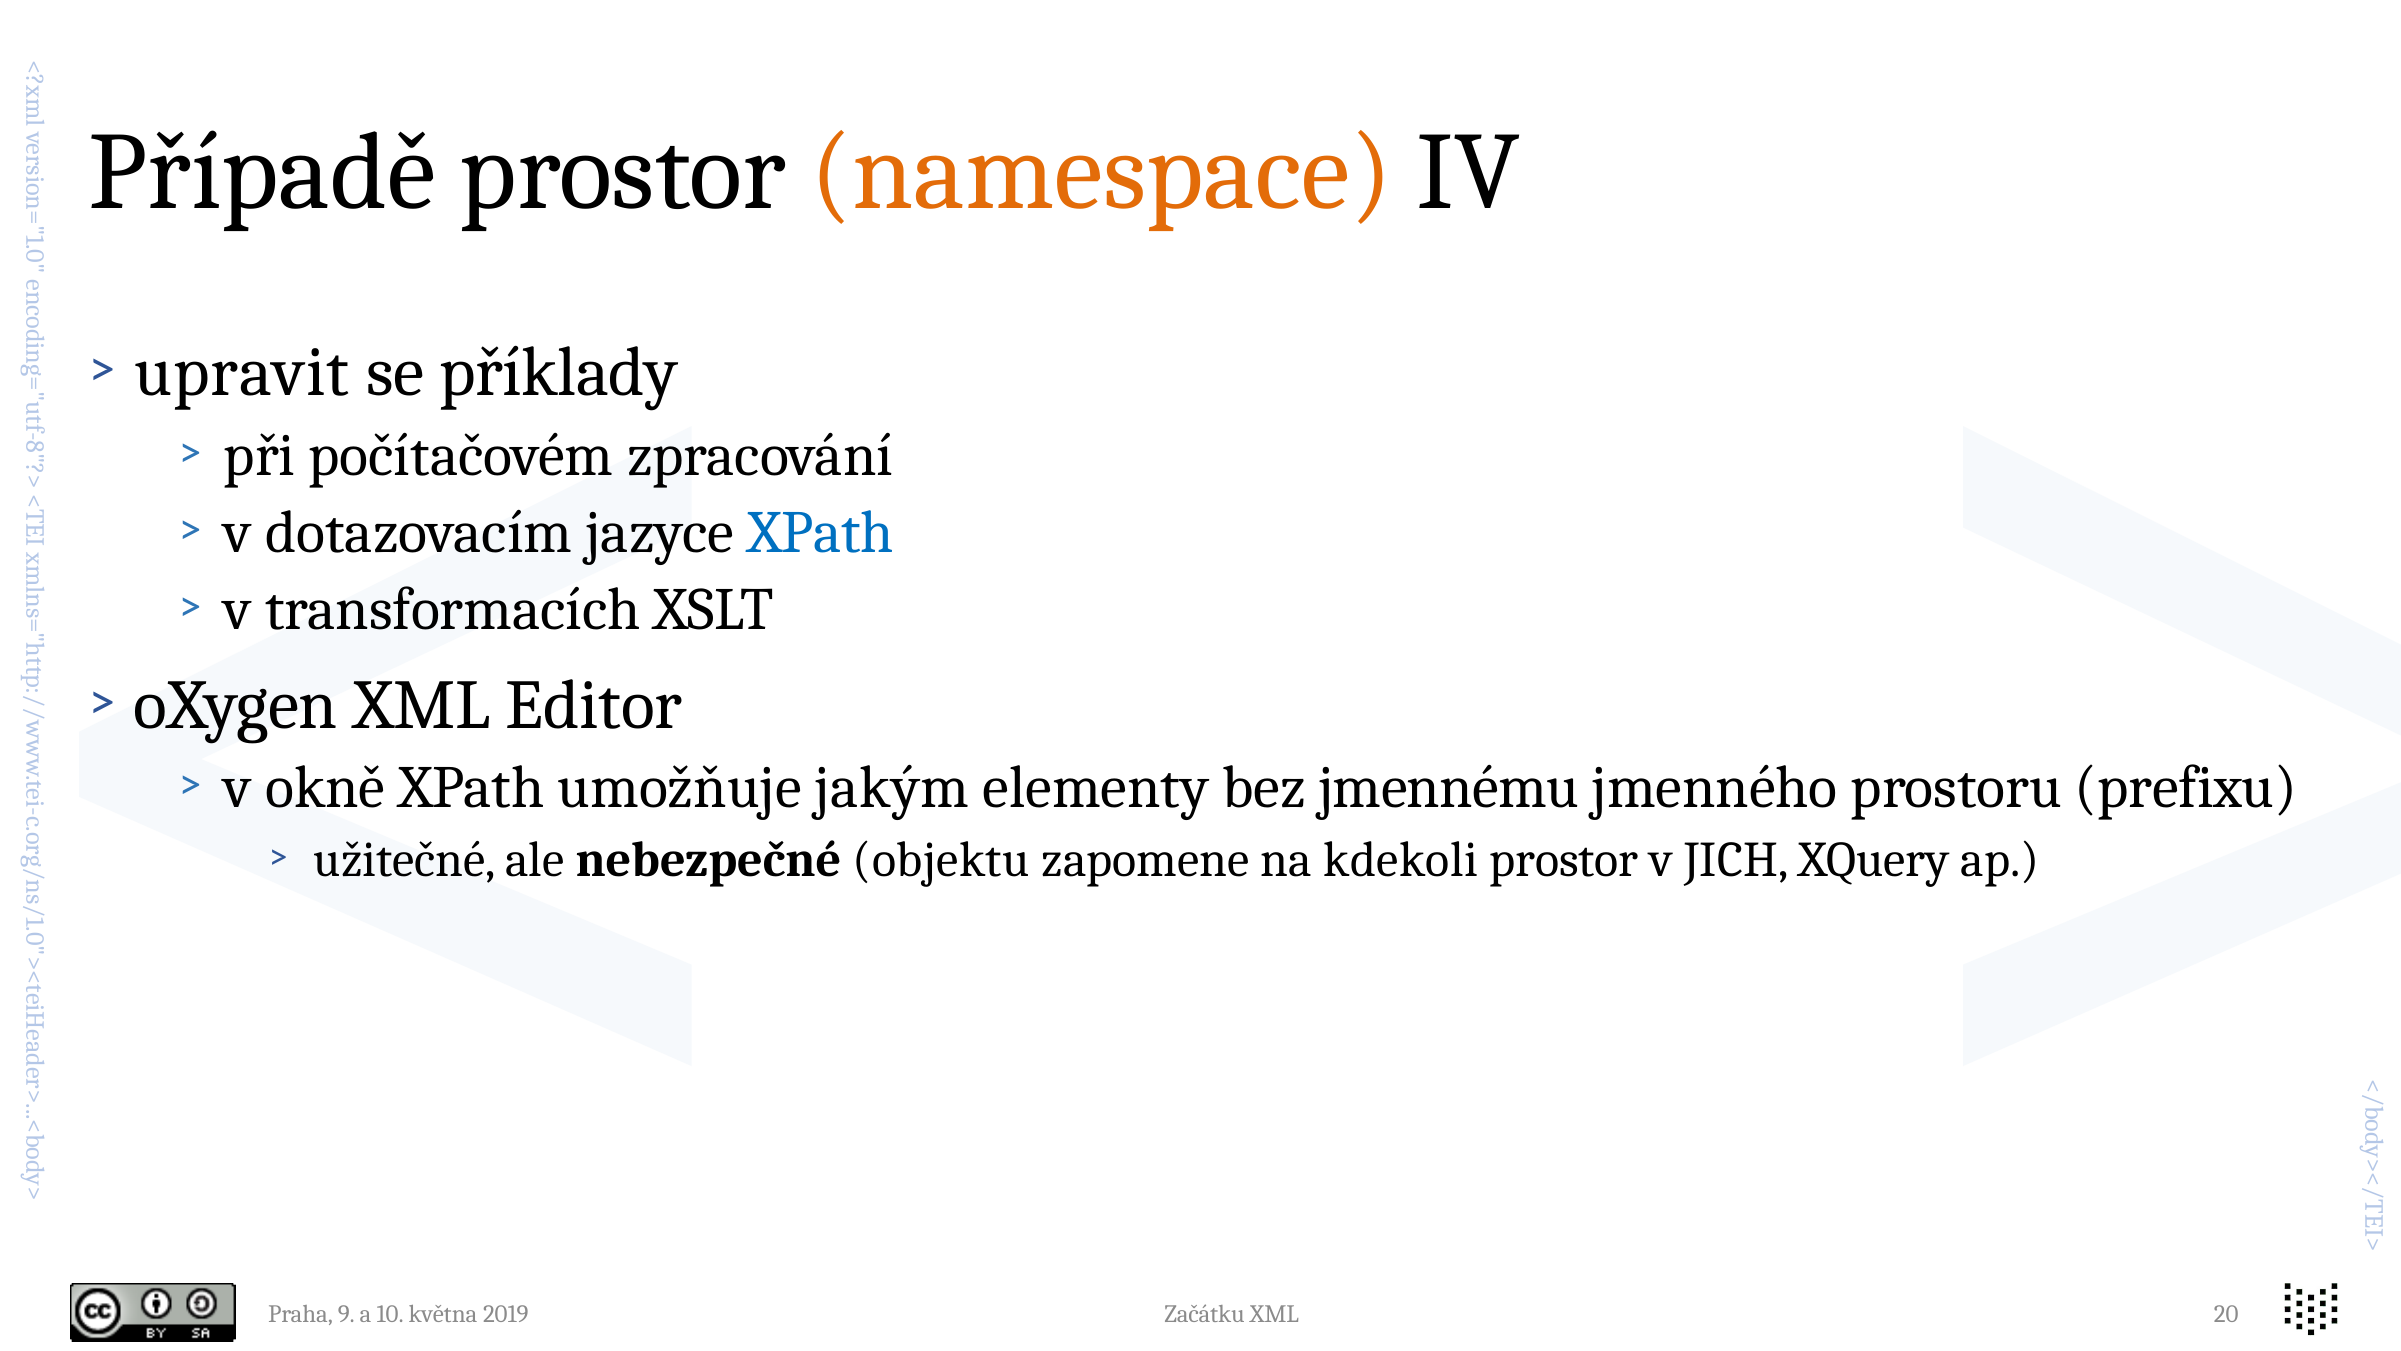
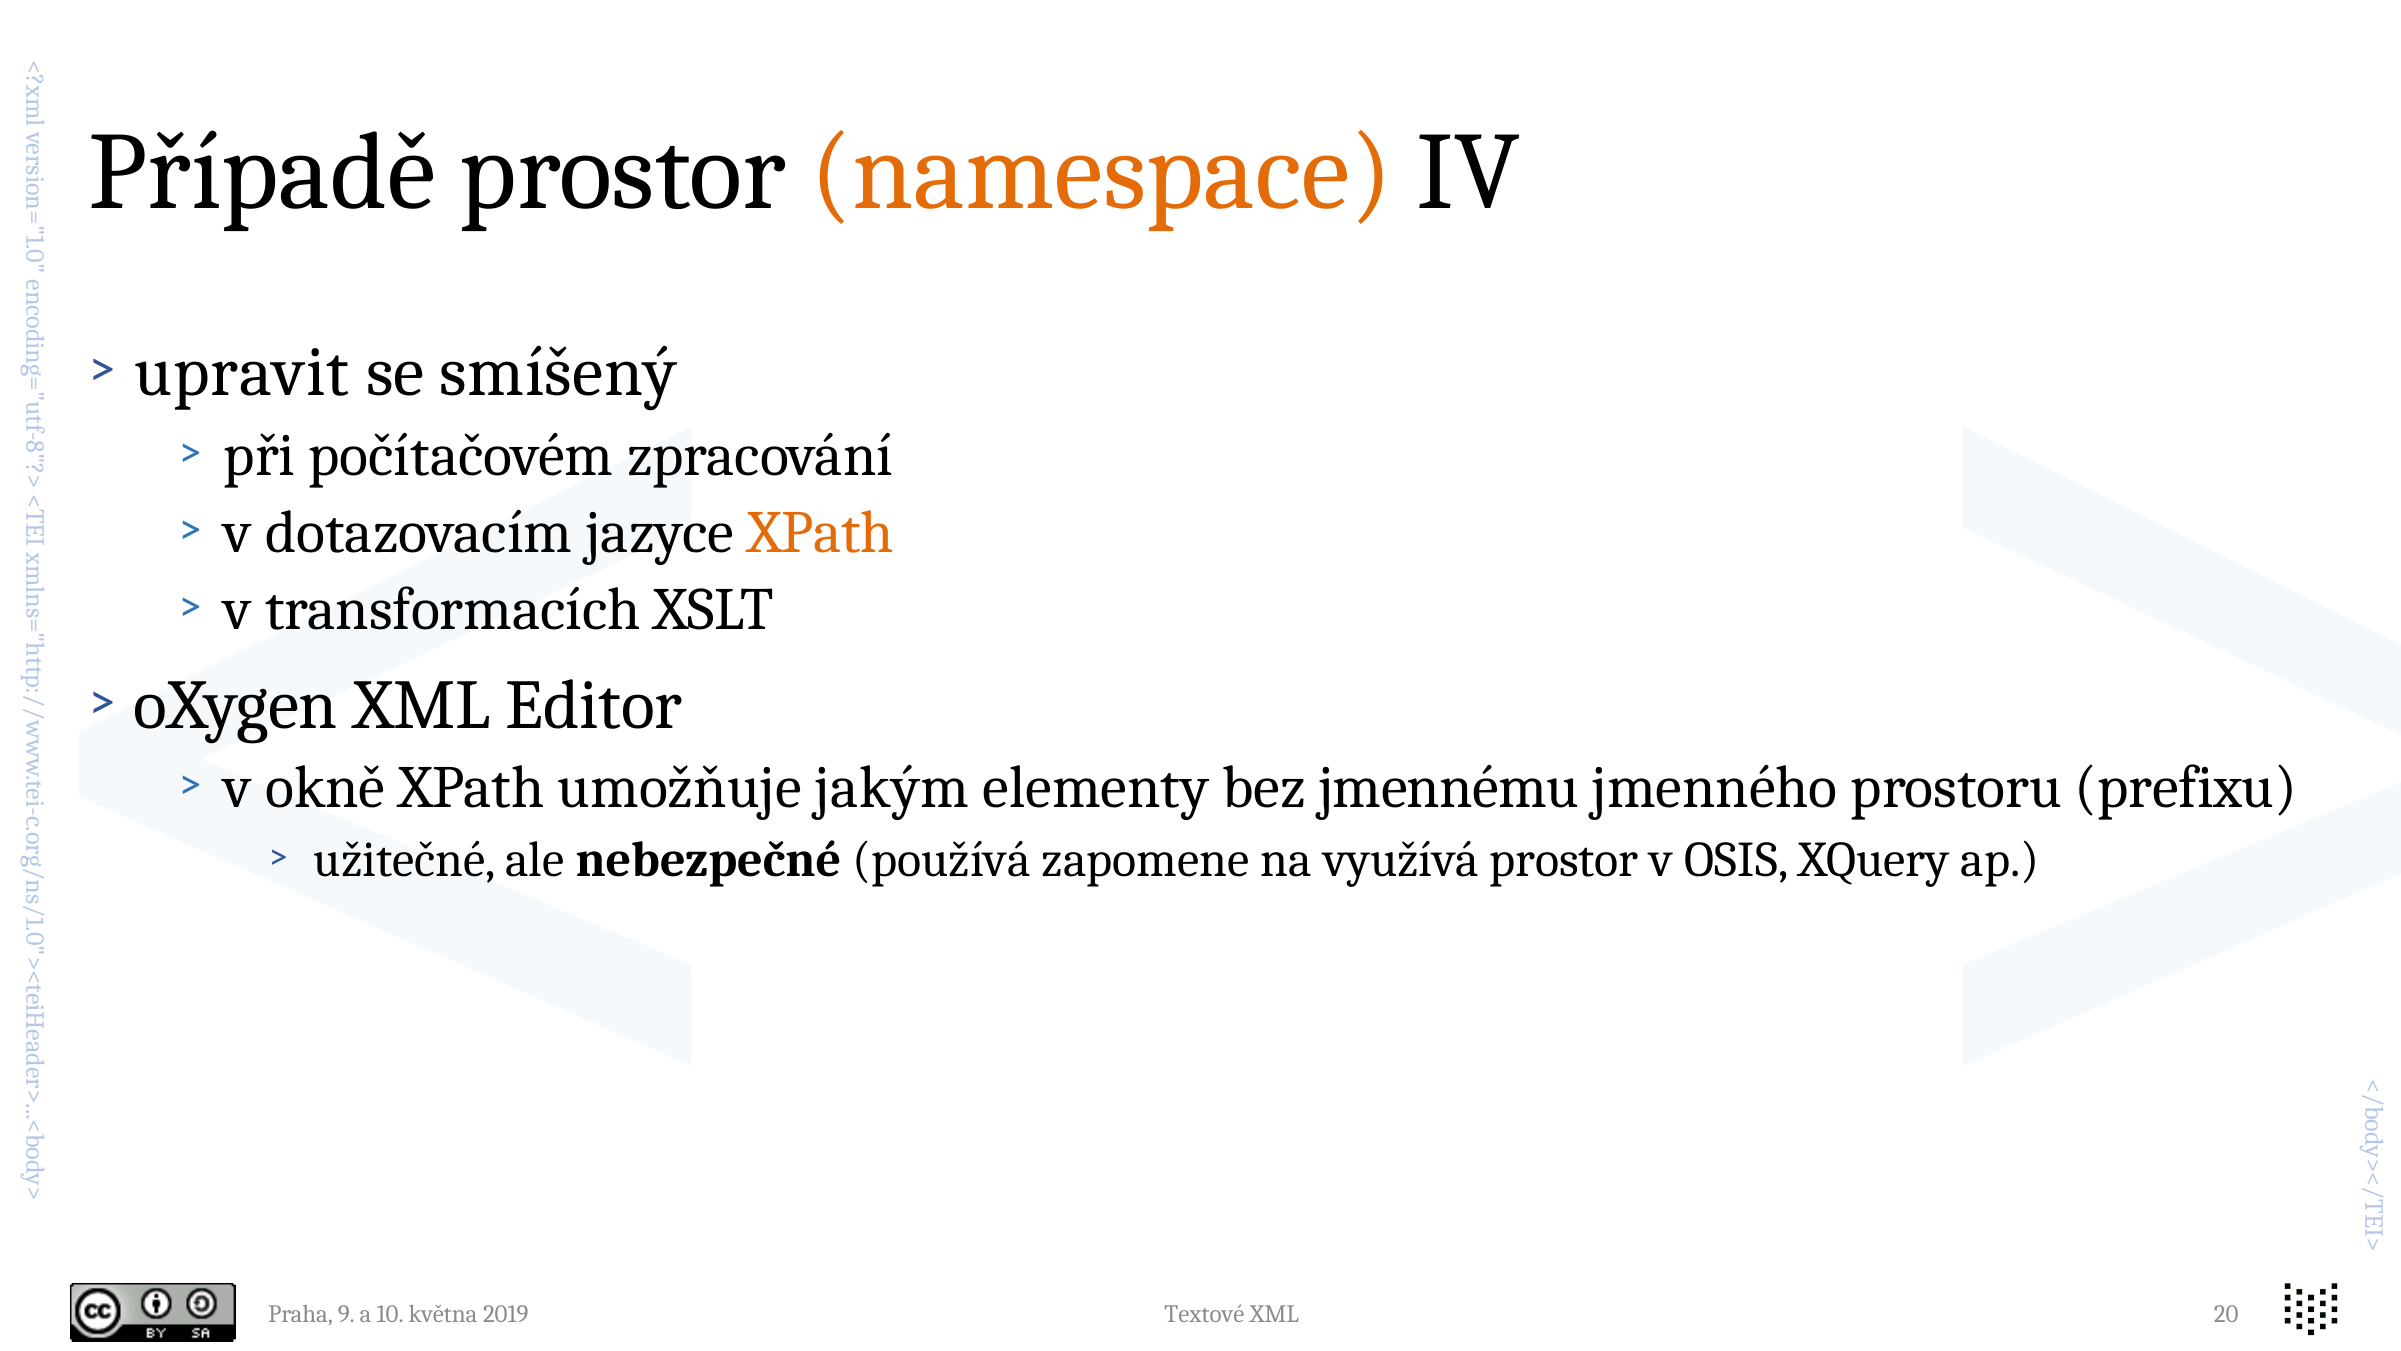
příklady: příklady -> smíšený
XPath at (821, 532) colour: blue -> orange
objektu: objektu -> používá
kdekoli: kdekoli -> využívá
JICH: JICH -> OSIS
Začátku: Začátku -> Textové
